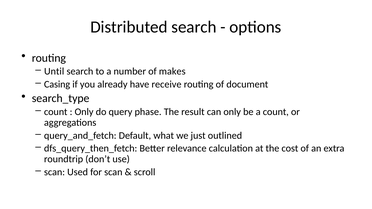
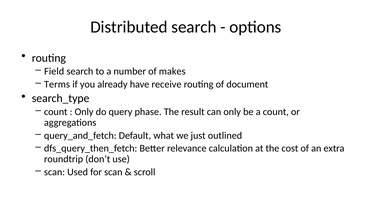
Until: Until -> Field
Casing: Casing -> Terms
